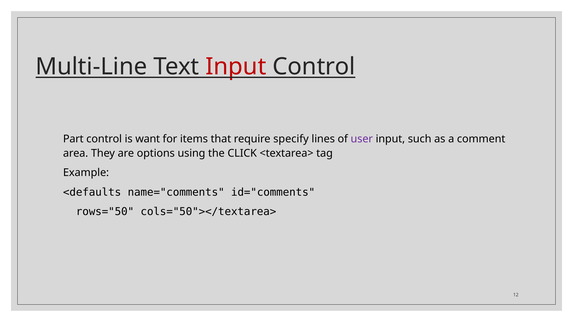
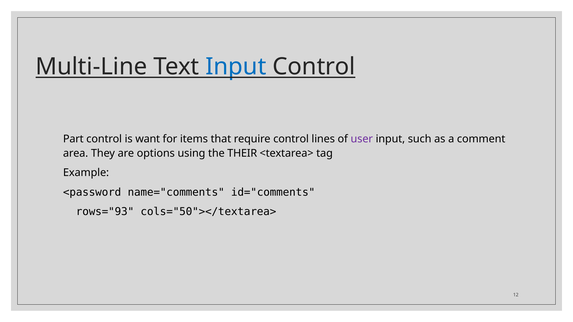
Input at (236, 67) colour: red -> blue
require specify: specify -> control
CLICK: CLICK -> THEIR
<defaults: <defaults -> <password
rows="50: rows="50 -> rows="93
